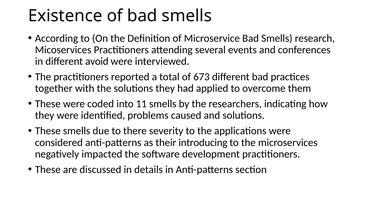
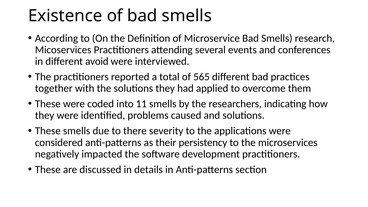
673: 673 -> 565
introducing: introducing -> persistency
